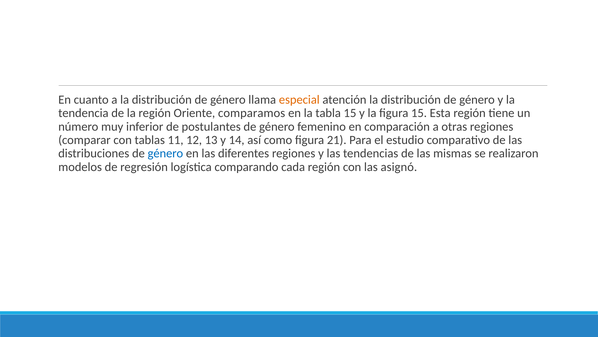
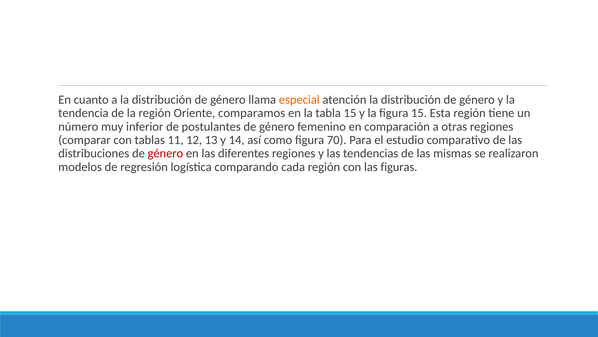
21: 21 -> 70
género at (165, 153) colour: blue -> red
asignó: asignó -> figuras
